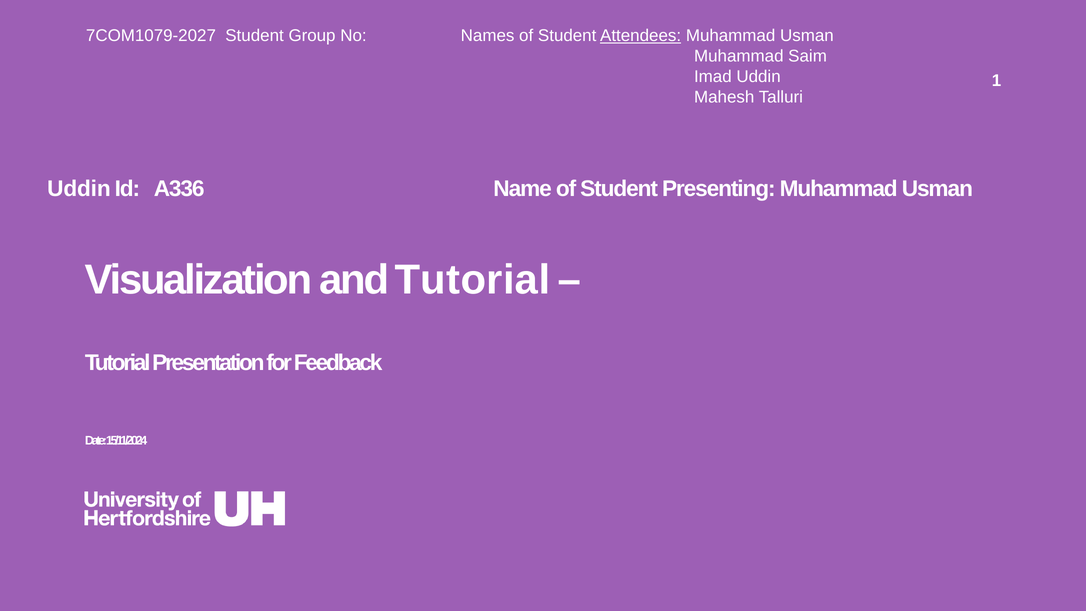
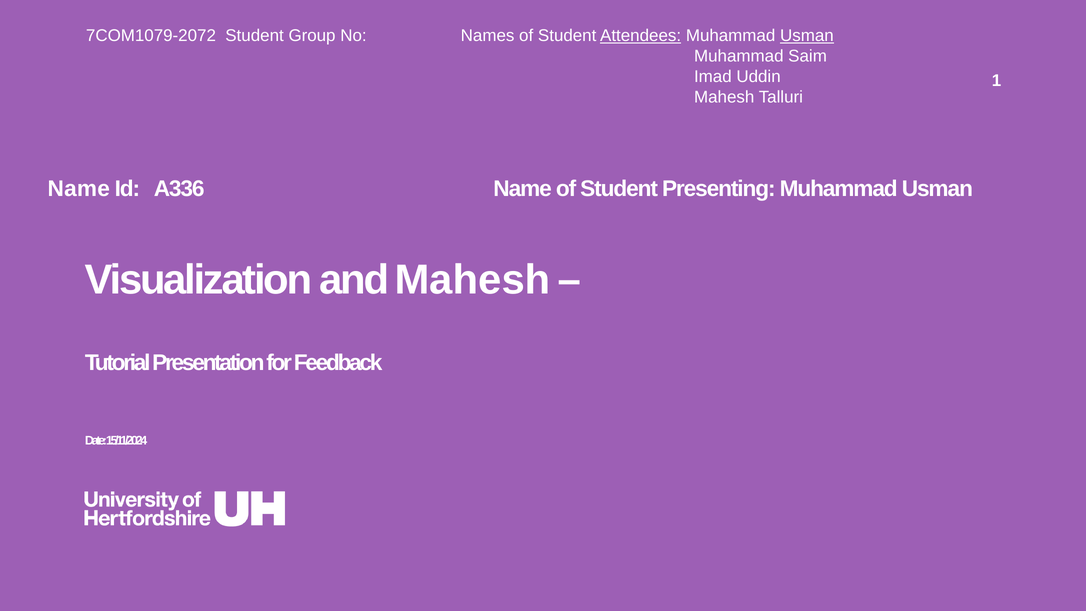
7COM1079-2027: 7COM1079-2027 -> 7COM1079-2072
Usman at (807, 36) underline: none -> present
Uddin at (79, 189): Uddin -> Name
and Tutorial: Tutorial -> Mahesh
